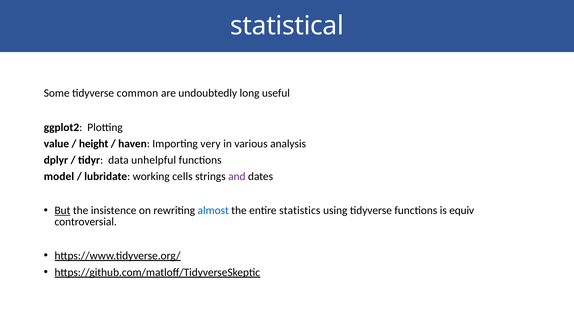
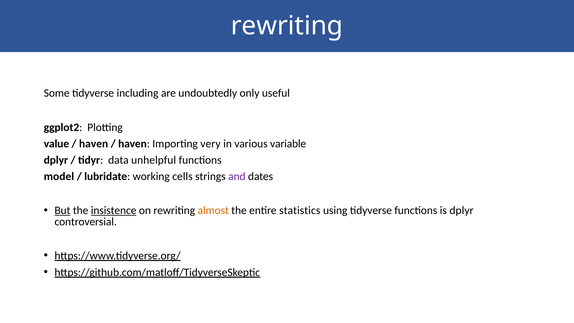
statistical at (287, 26): statistical -> rewriting
common: common -> including
long: long -> only
height at (94, 144): height -> haven
analysis: analysis -> variable
insistence underline: none -> present
almost colour: blue -> orange
is equiv: equiv -> dplyr
